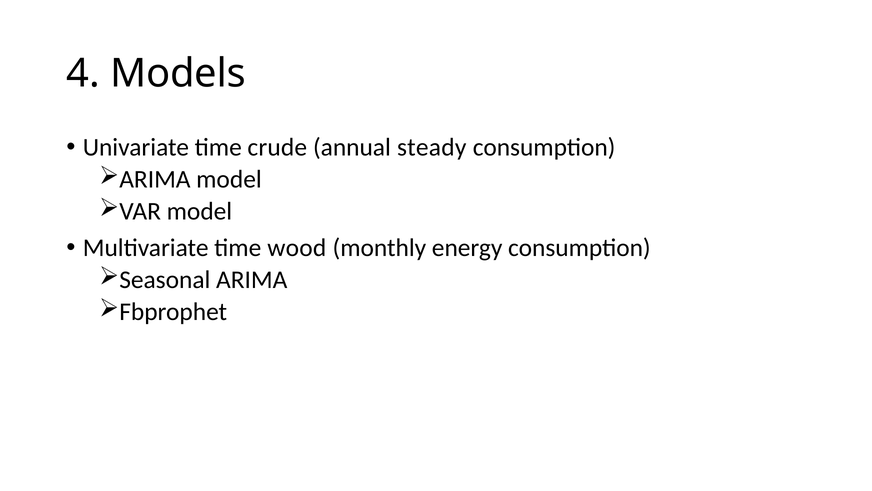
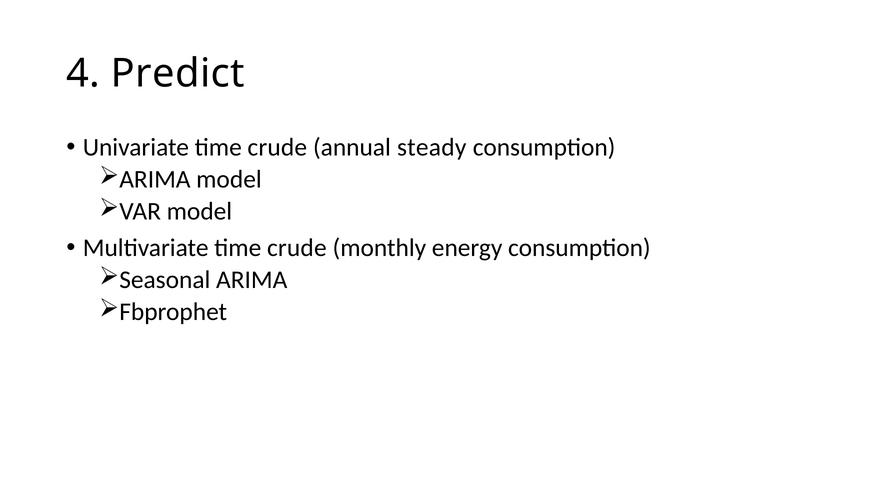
Models: Models -> Predict
Multivariate time wood: wood -> crude
